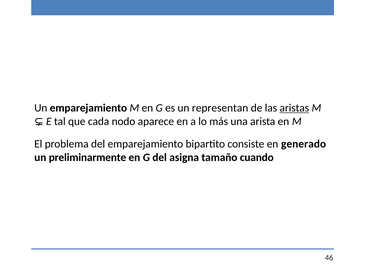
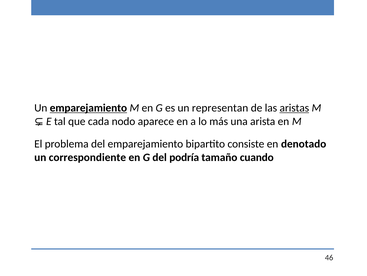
emparejamiento at (88, 108) underline: none -> present
generado: generado -> denotado
preliminarmente: preliminarmente -> correspondiente
asigna: asigna -> podría
